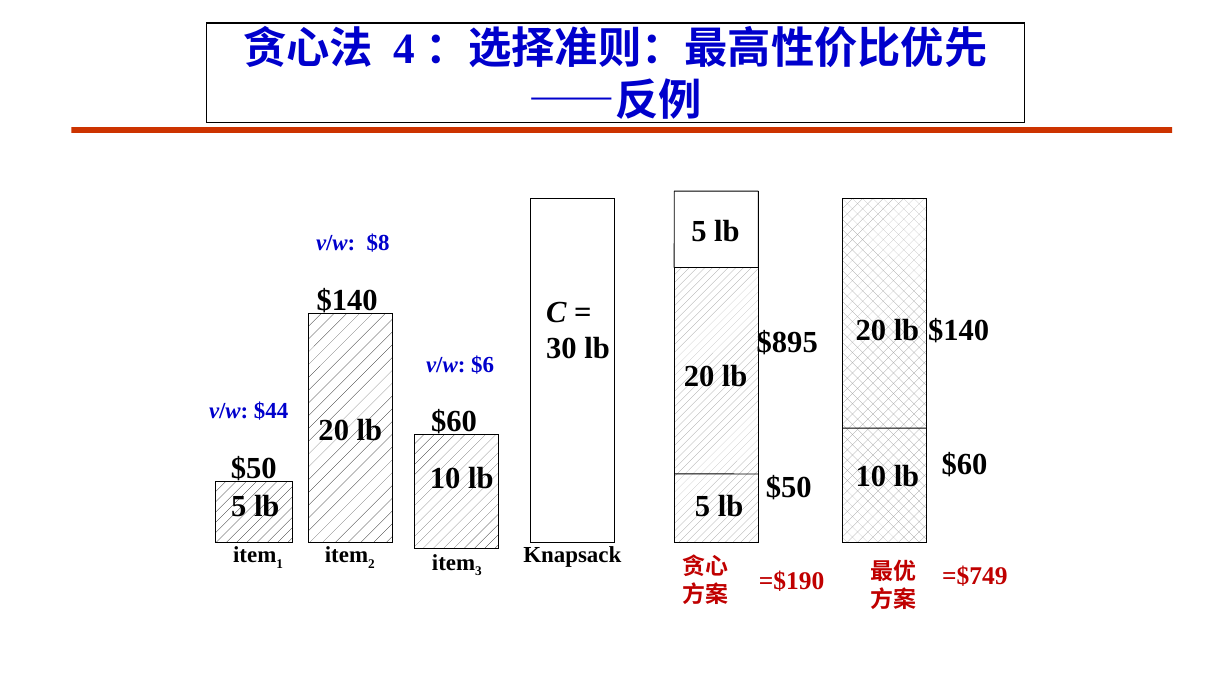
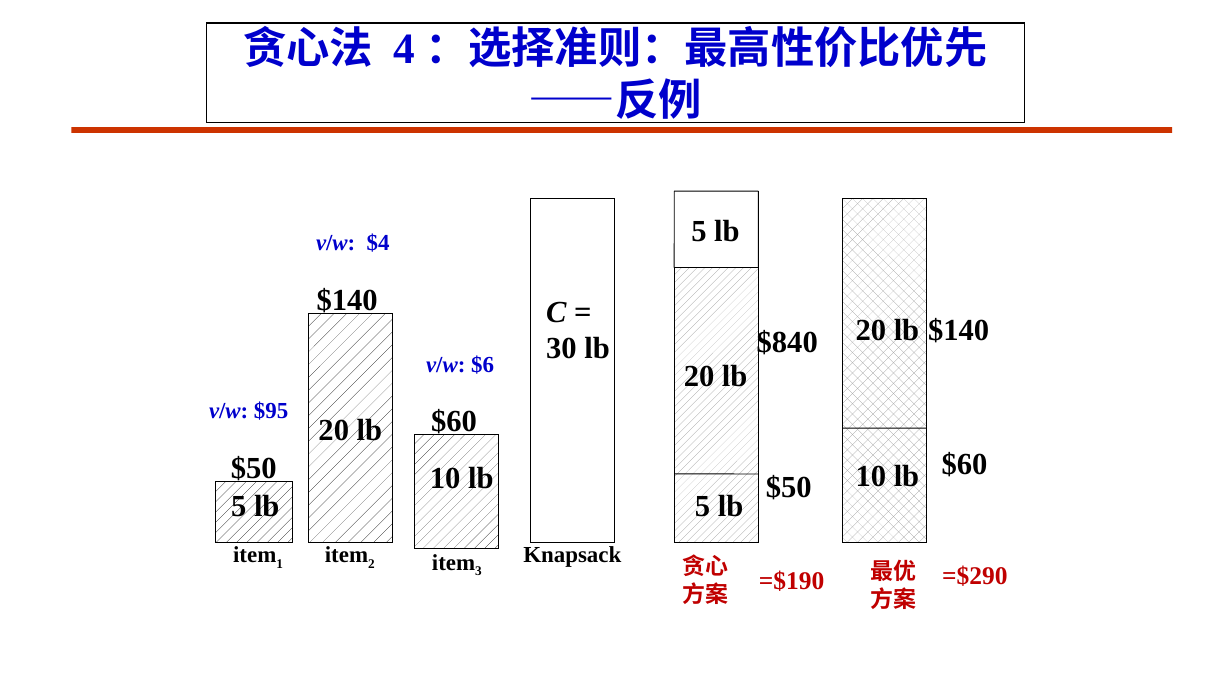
$8: $8 -> $4
$895: $895 -> $840
$44: $44 -> $95
=$749: =$749 -> =$290
